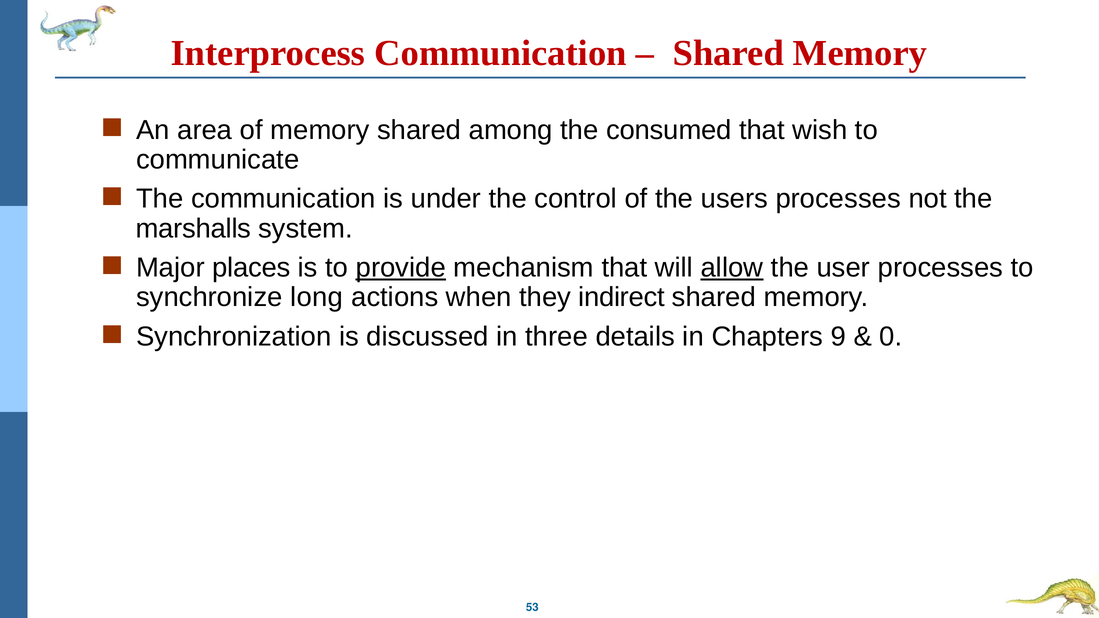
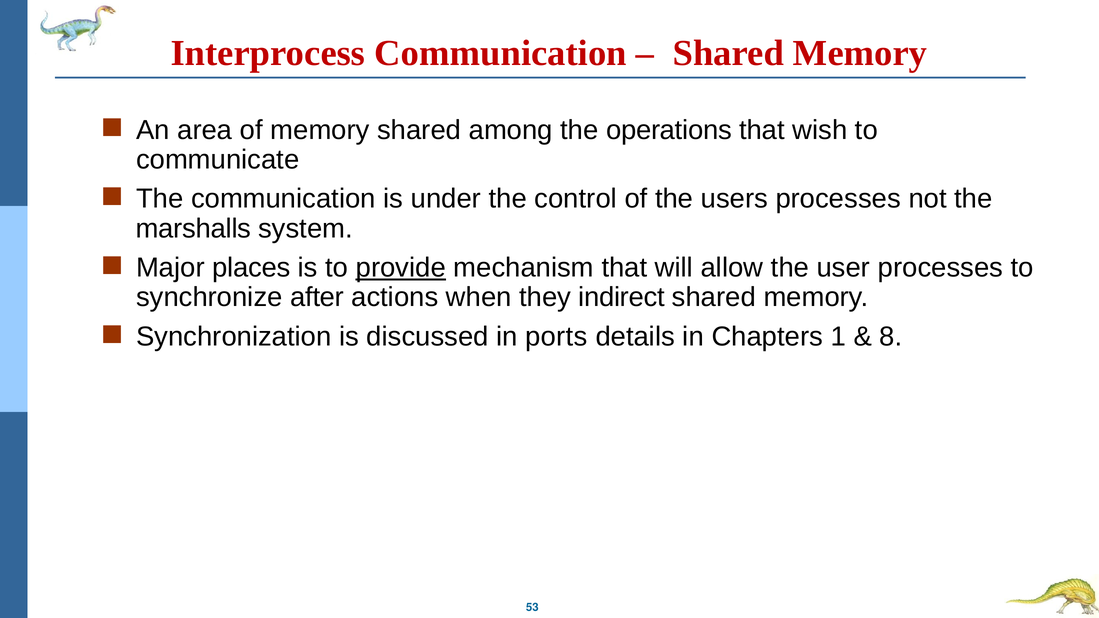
consumed: consumed -> operations
allow underline: present -> none
long: long -> after
three: three -> ports
9: 9 -> 1
0: 0 -> 8
